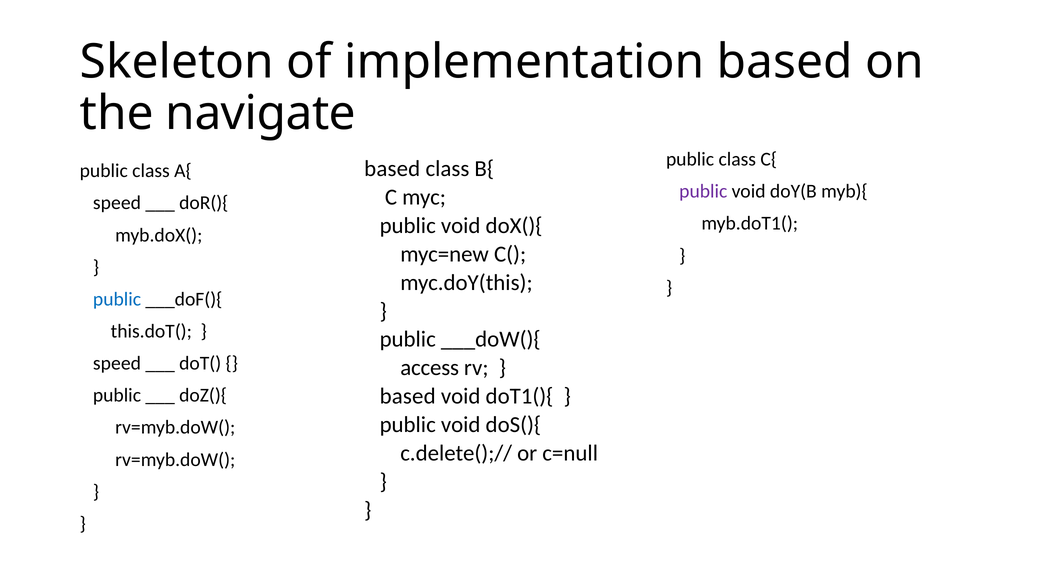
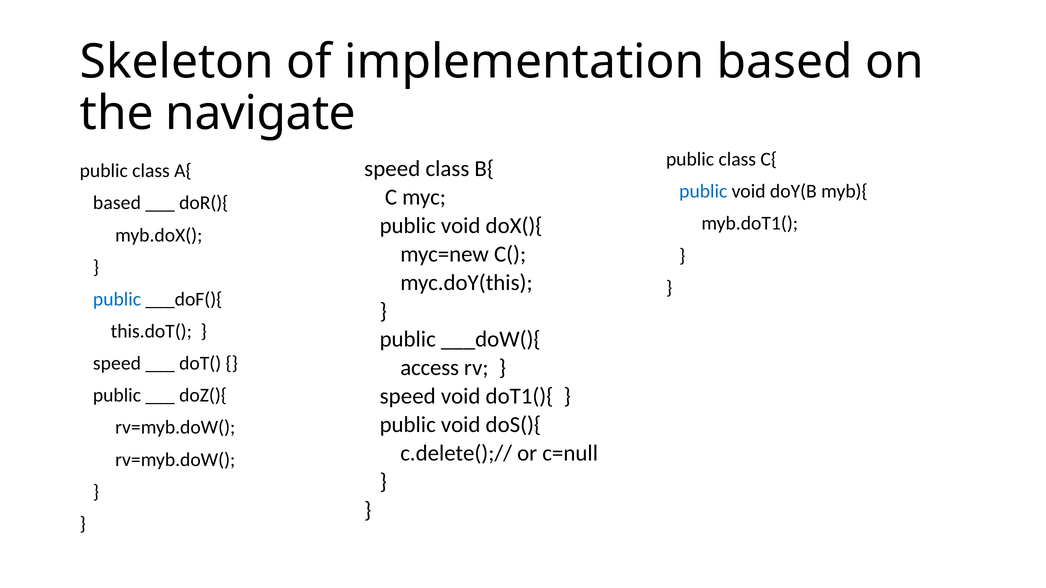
based at (392, 169): based -> speed
public at (703, 192) colour: purple -> blue
speed at (117, 203): speed -> based
based at (408, 397): based -> speed
